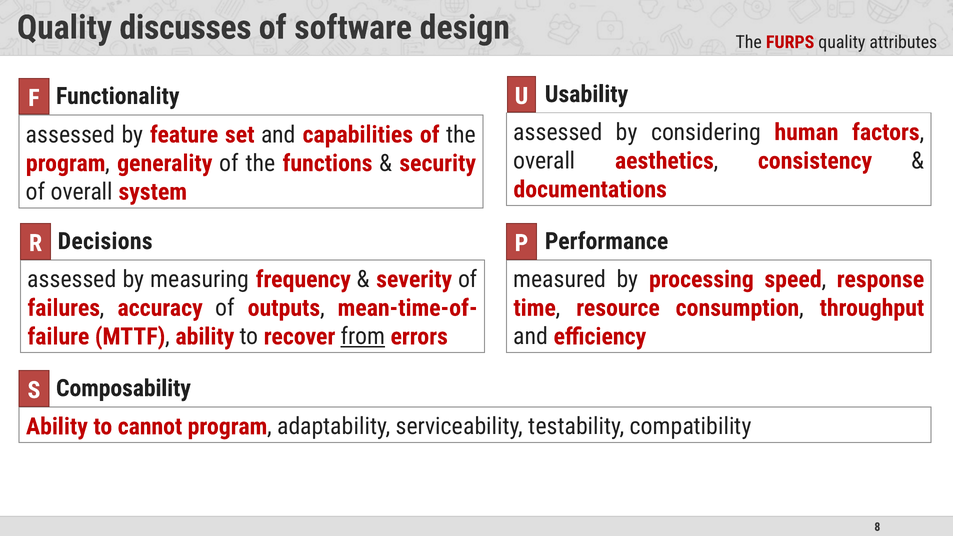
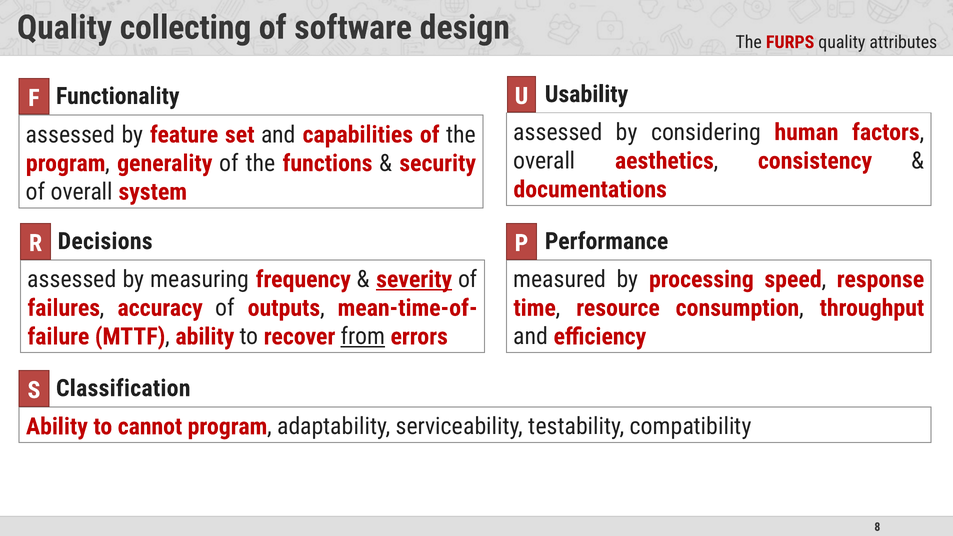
discusses: discusses -> collecting
severity underline: none -> present
Composability: Composability -> Classification
